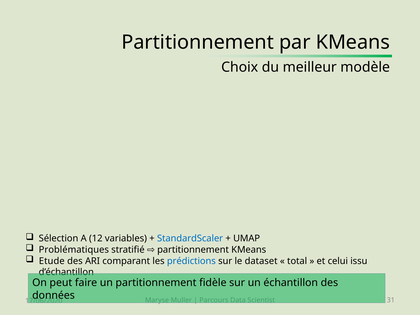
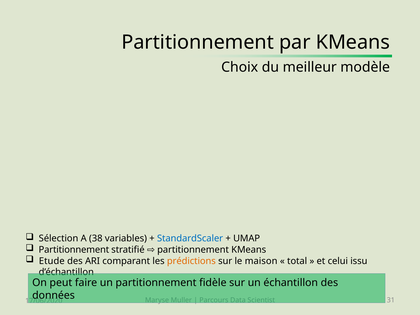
12: 12 -> 38
Problématiques at (74, 250): Problématiques -> Partitionnement
prédictions colour: blue -> orange
dataset: dataset -> maison
